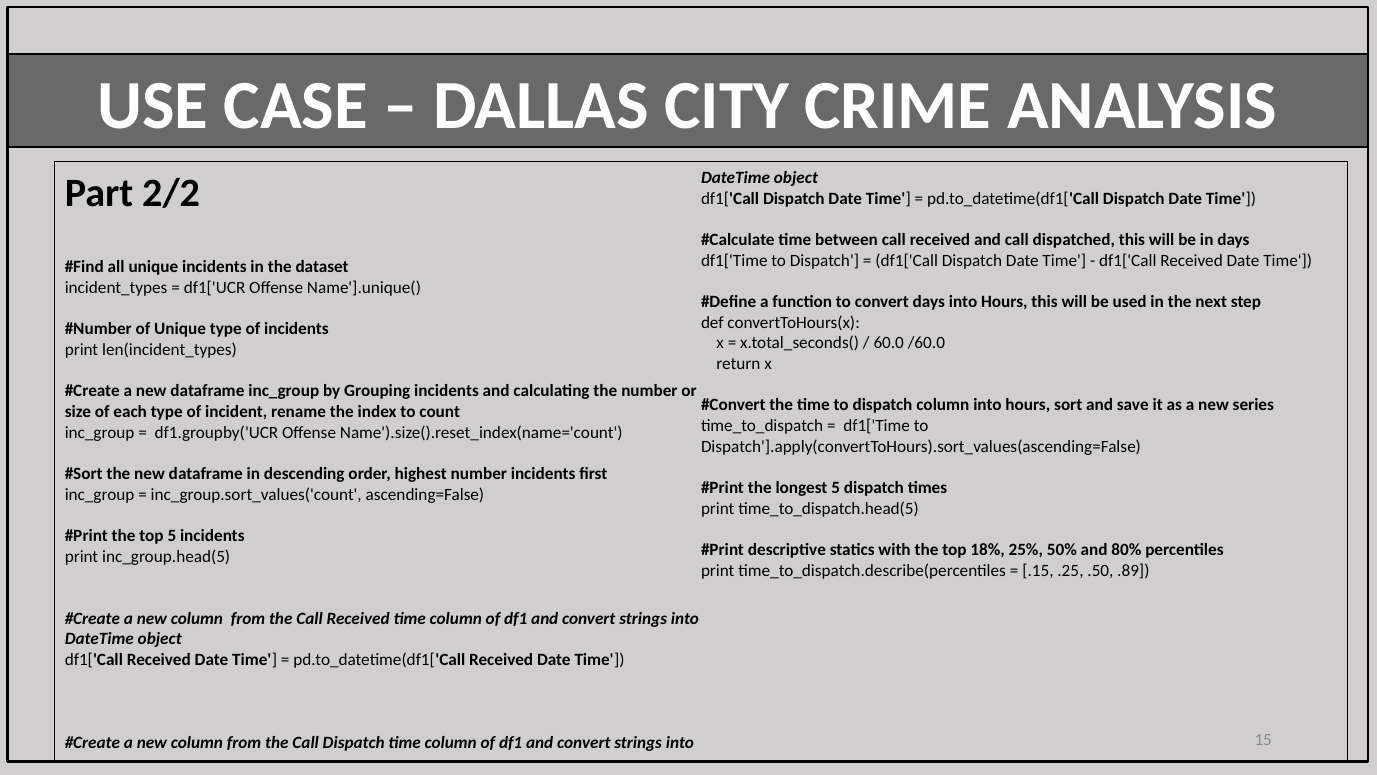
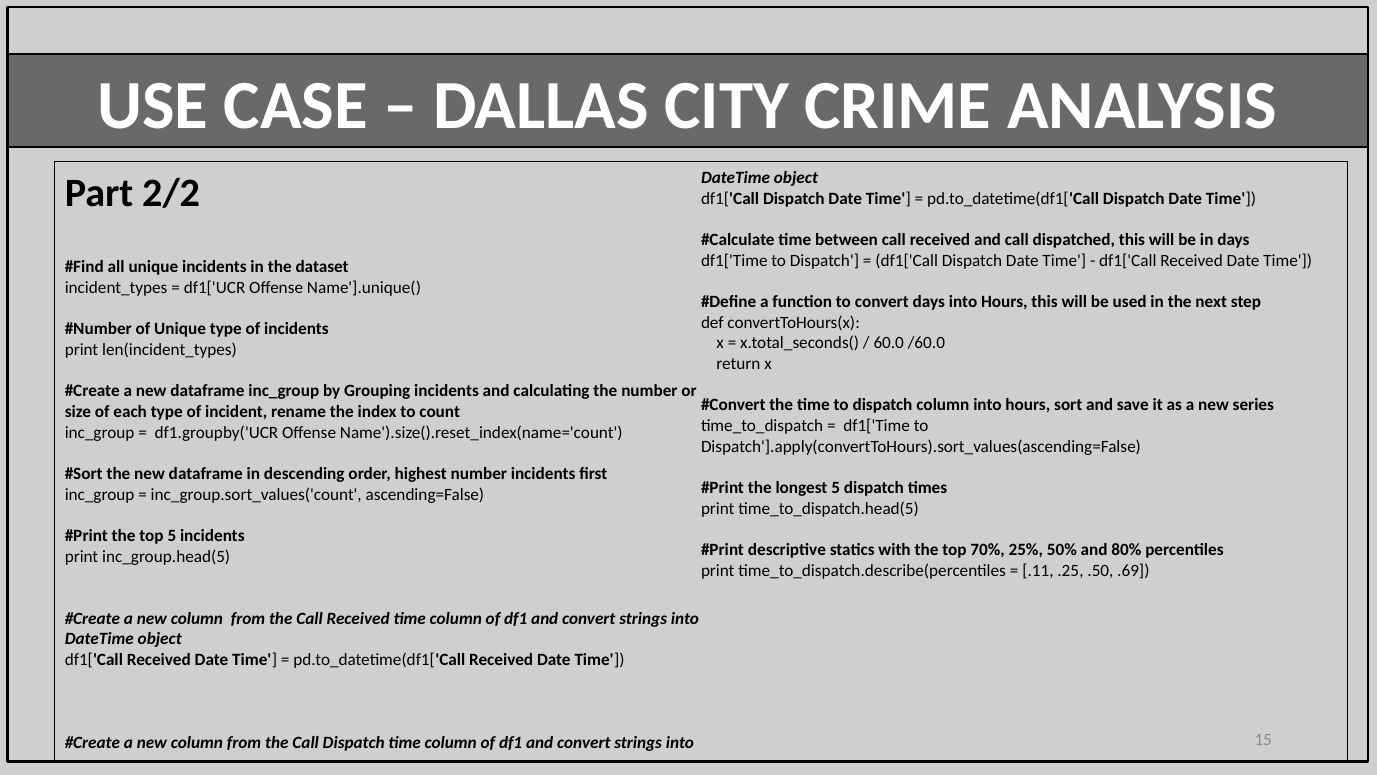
18%: 18% -> 70%
.15: .15 -> .11
.89: .89 -> .69
